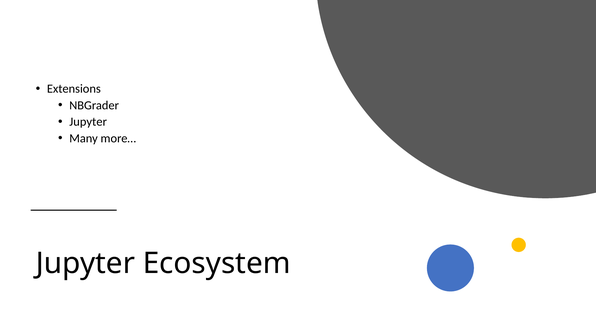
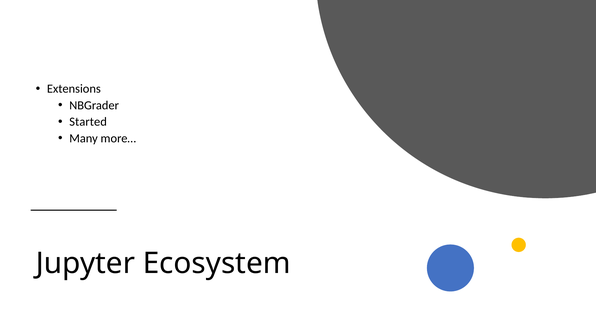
Jupyter at (88, 122): Jupyter -> Started
